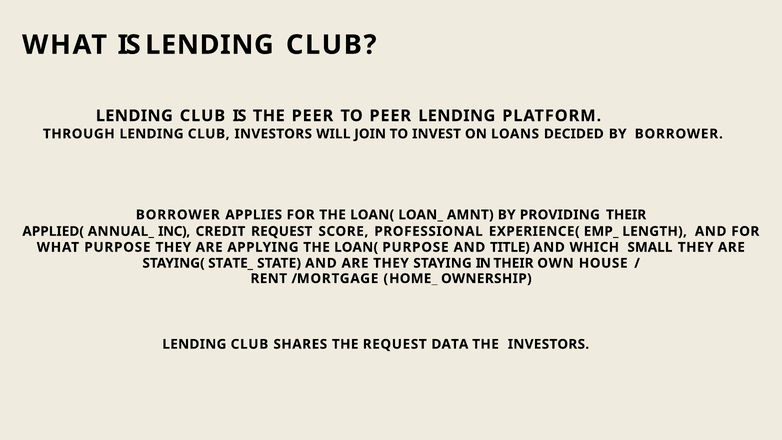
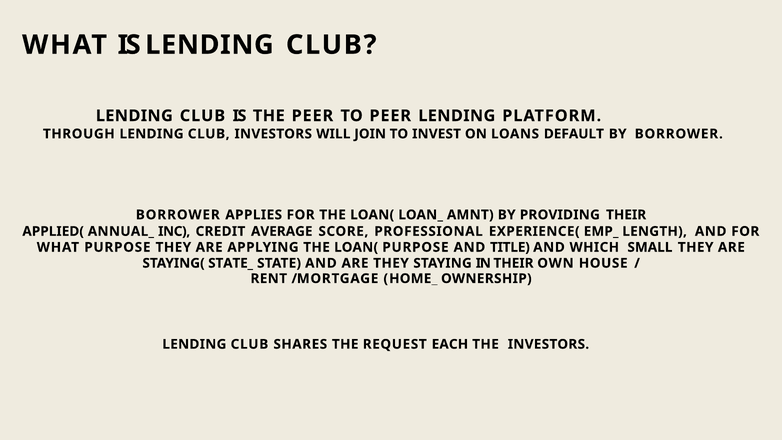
DECIDED: DECIDED -> DEFAULT
CREDIT REQUEST: REQUEST -> AVERAGE
DATA: DATA -> EACH
